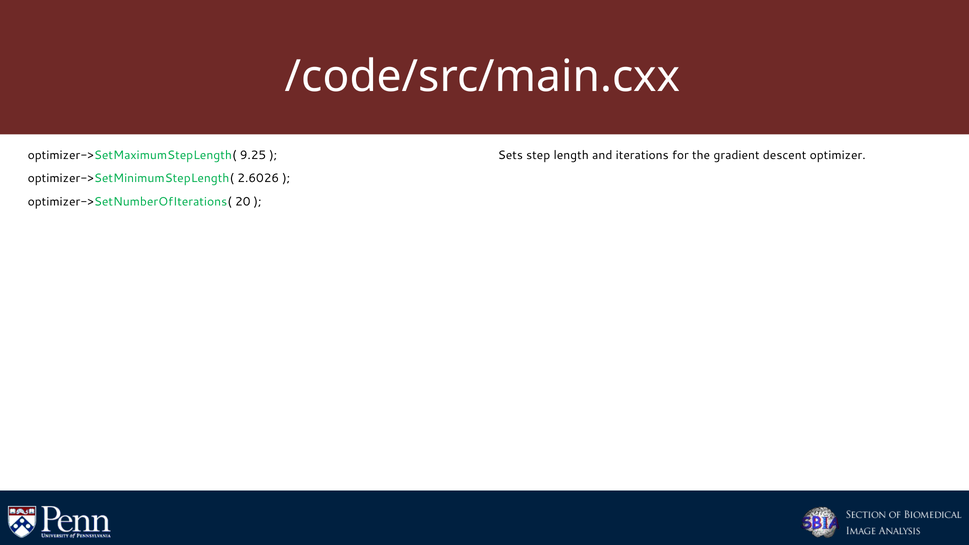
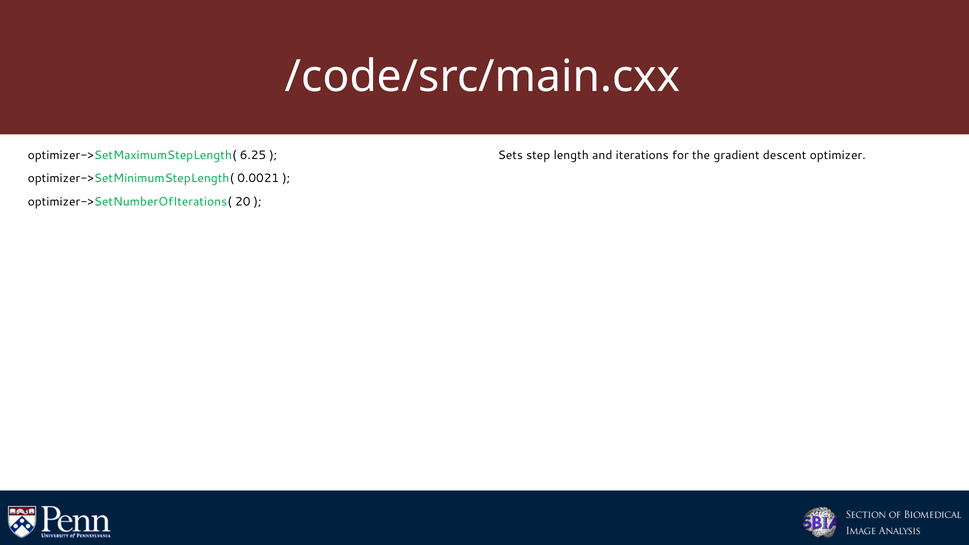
9.25: 9.25 -> 6.25
2.6026: 2.6026 -> 0.0021
